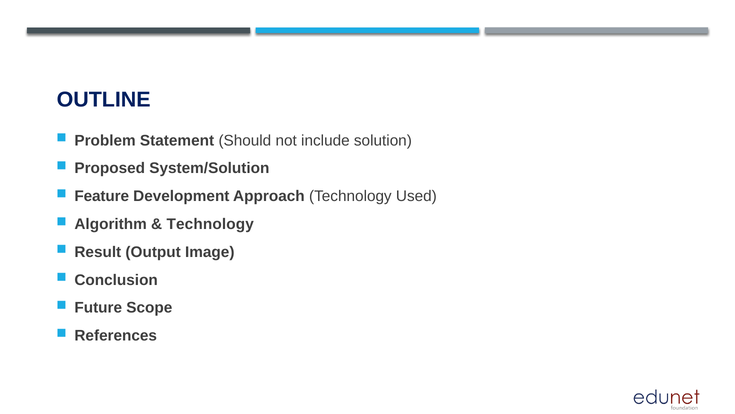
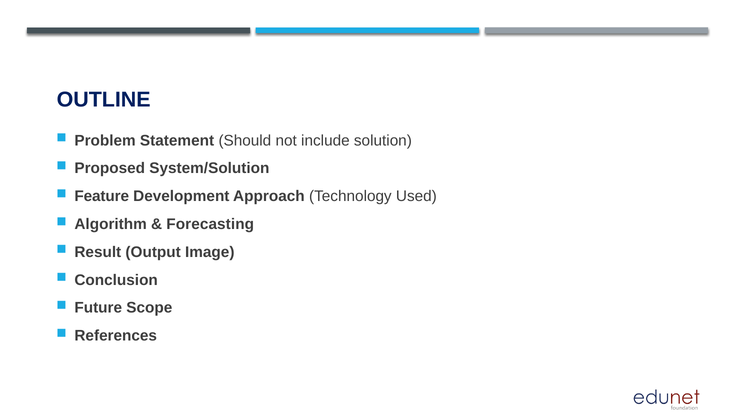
Technology at (210, 224): Technology -> Forecasting
